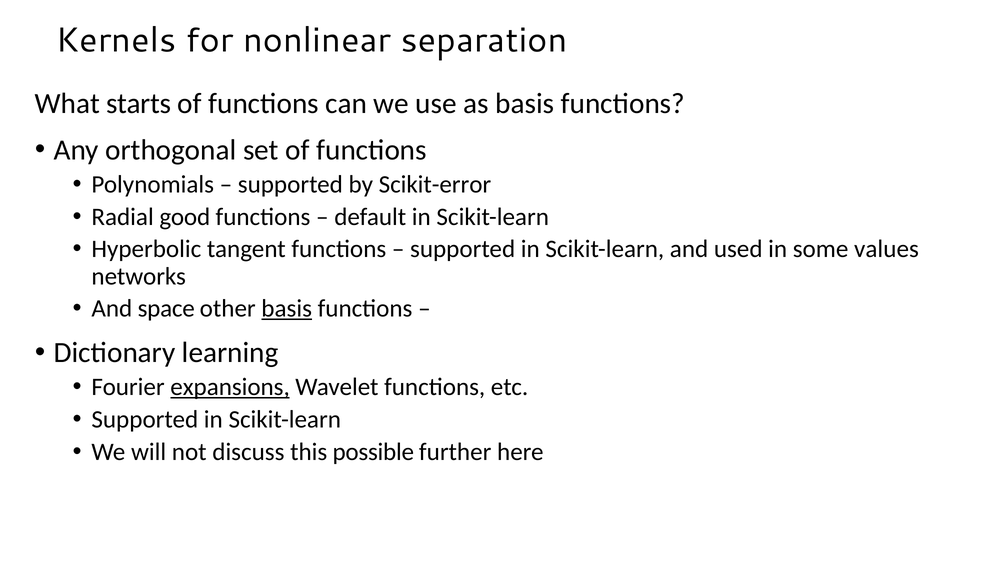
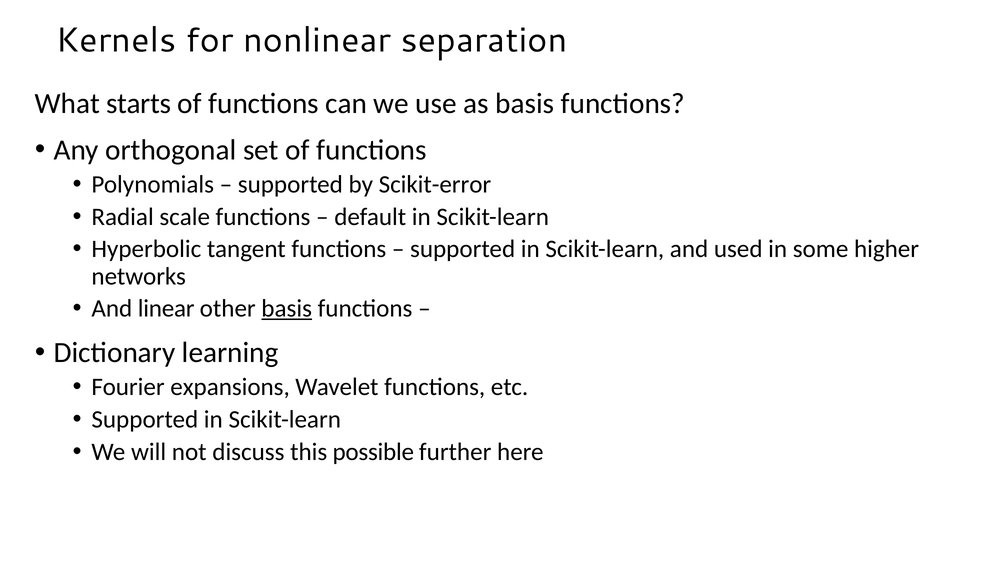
good: good -> scale
values: values -> higher
space: space -> linear
expansions underline: present -> none
